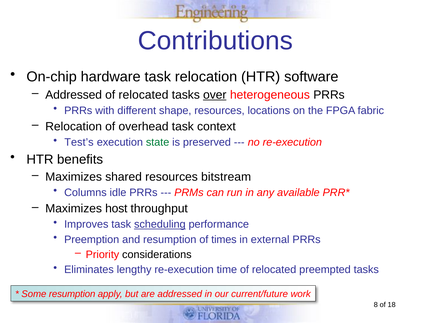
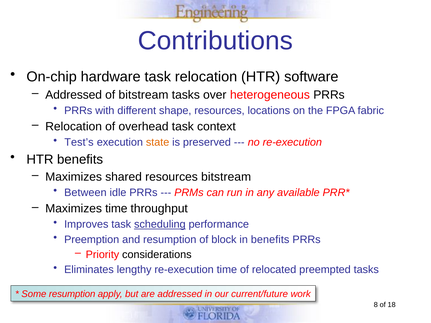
relocated at (144, 95): relocated -> bitstream
over underline: present -> none
state colour: green -> orange
Columns: Columns -> Between
Maximizes host: host -> time
times: times -> block
in external: external -> benefits
